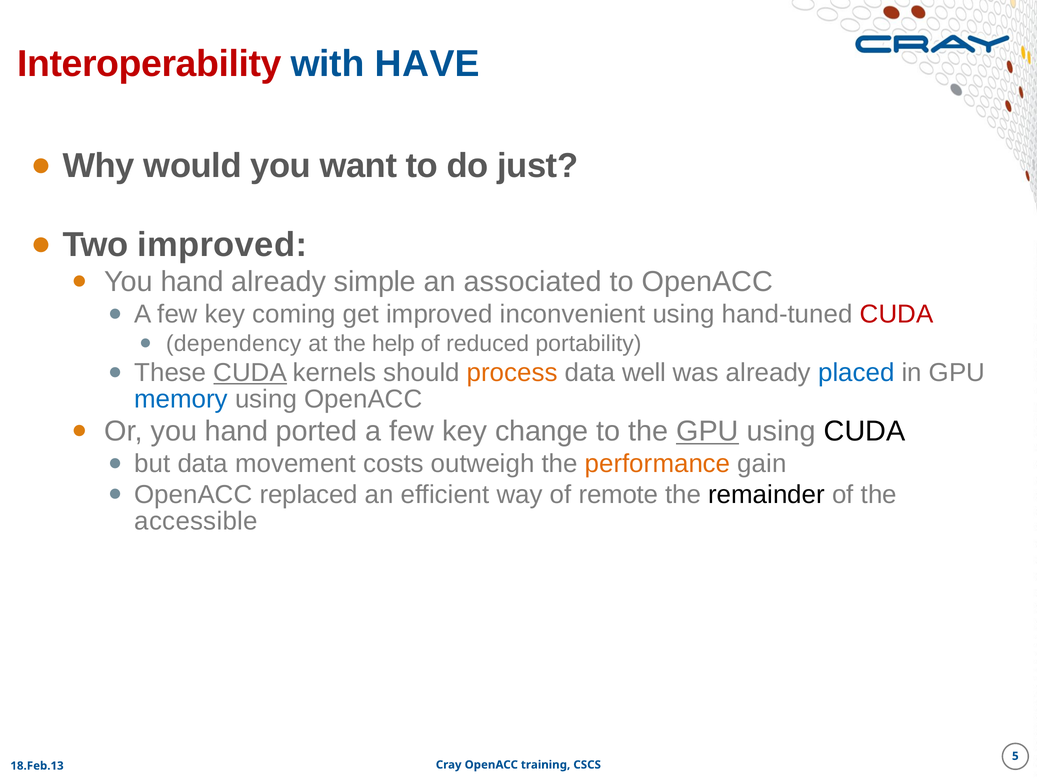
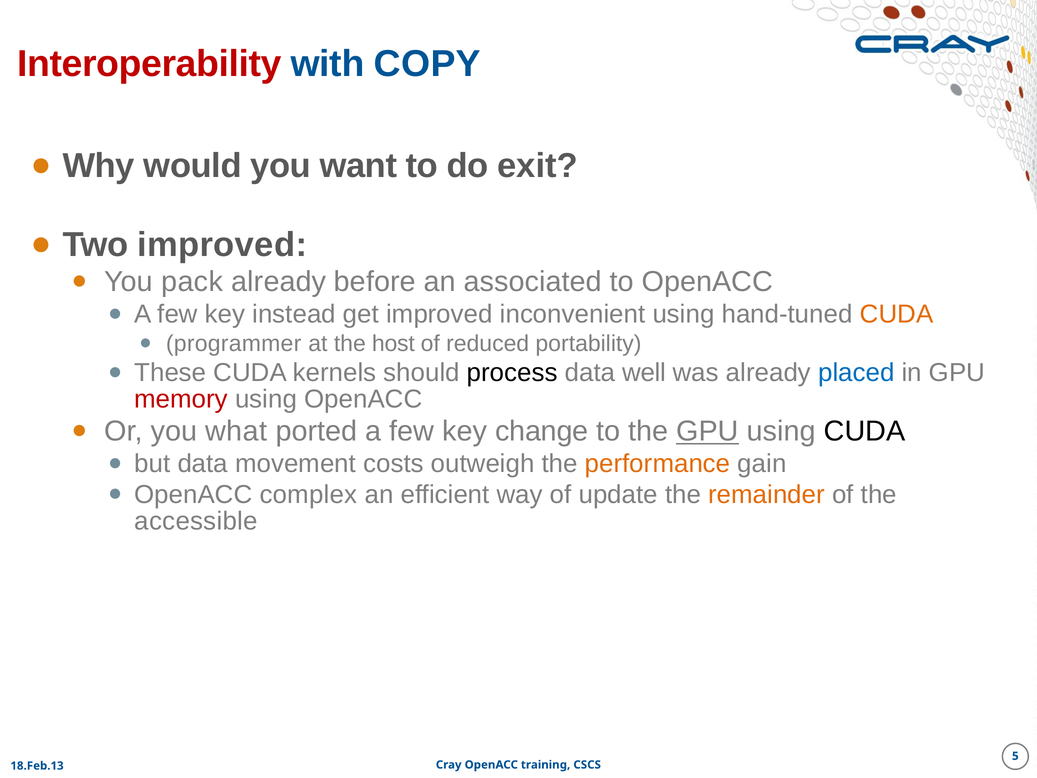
HAVE: HAVE -> COPY
just: just -> exit
hand at (192, 282): hand -> pack
simple: simple -> before
coming: coming -> instead
CUDA at (897, 314) colour: red -> orange
dependency: dependency -> programmer
help: help -> host
CUDA at (250, 373) underline: present -> none
process colour: orange -> black
memory colour: blue -> red
Or you hand: hand -> what
replaced: replaced -> complex
remote: remote -> update
remainder colour: black -> orange
